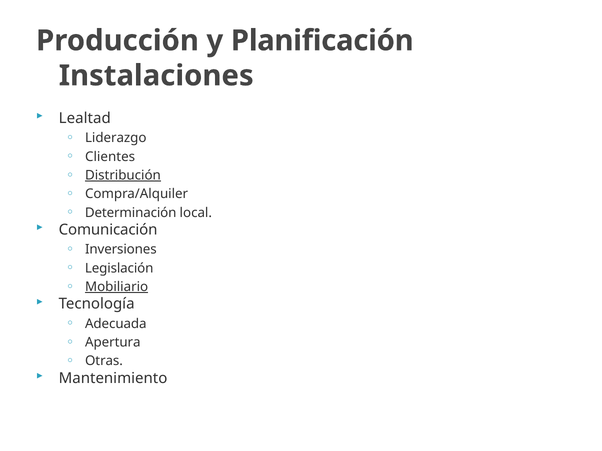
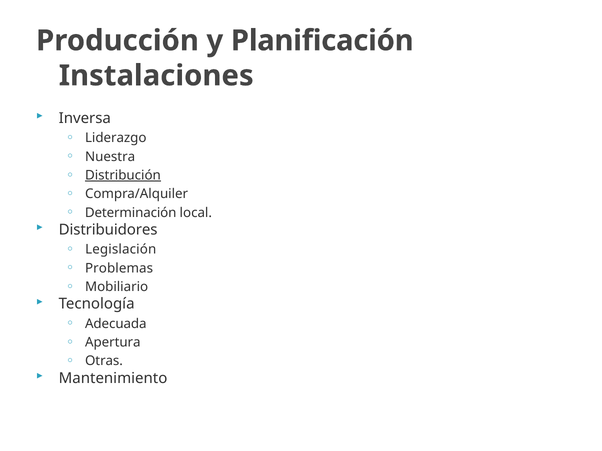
Lealtad: Lealtad -> Inversa
Clientes: Clientes -> Nuestra
Comunicación: Comunicación -> Distribuidores
Inversiones: Inversiones -> Legislación
Legislación: Legislación -> Problemas
Mobiliario underline: present -> none
